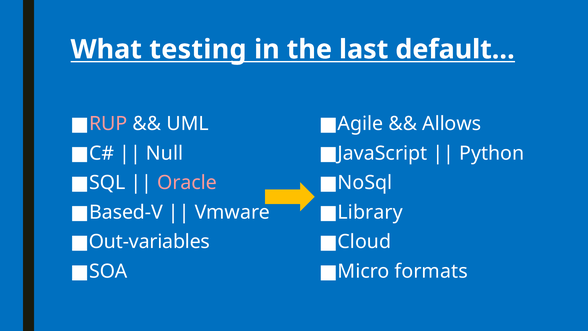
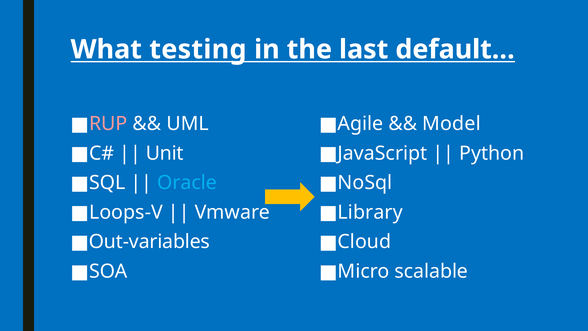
Allows: Allows -> Model
Null: Null -> Unit
Oracle colour: pink -> light blue
Based-V: Based-V -> Loops-V
formats: formats -> scalable
